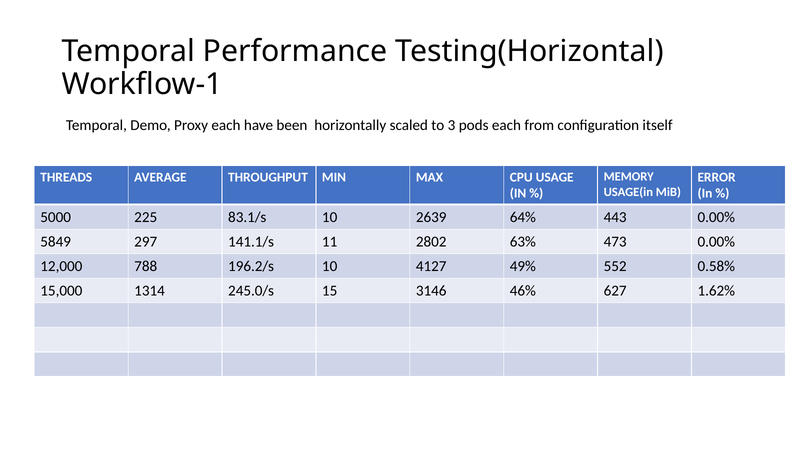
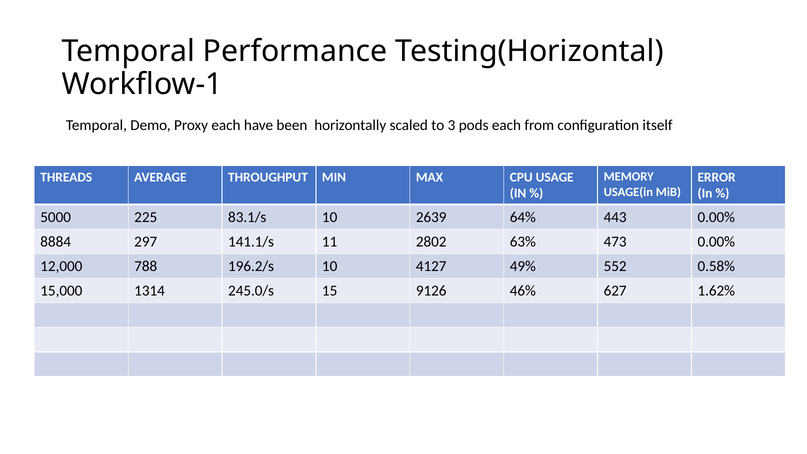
5849: 5849 -> 8884
3146: 3146 -> 9126
